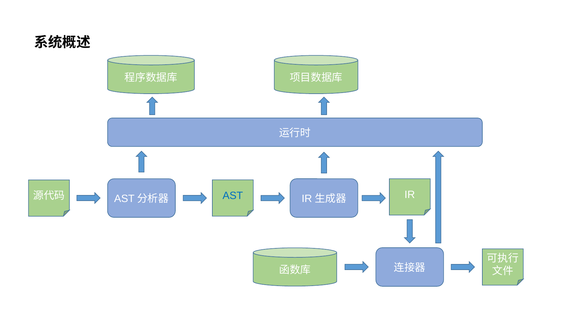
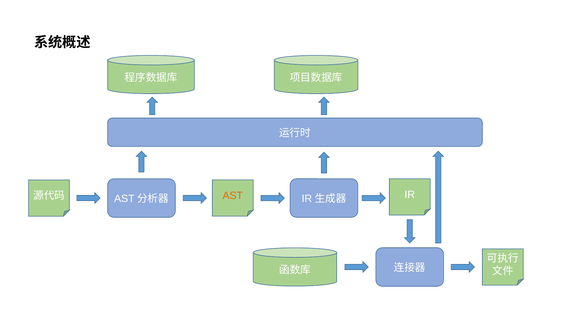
AST colour: blue -> orange
